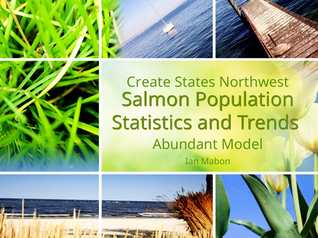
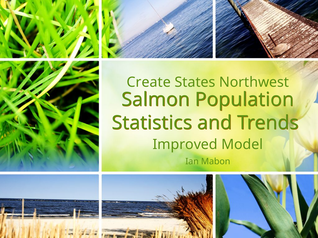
Abundant: Abundant -> Improved
